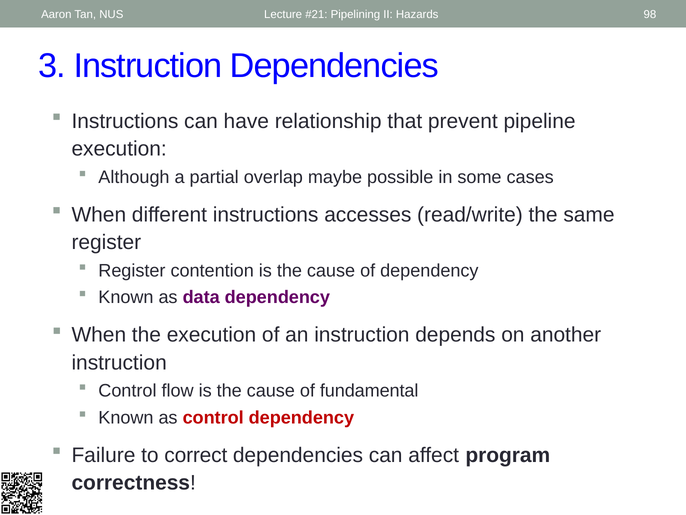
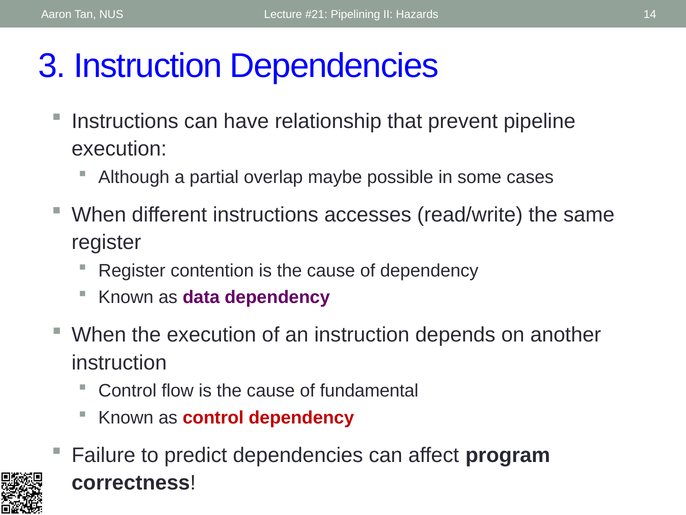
98: 98 -> 14
correct: correct -> predict
